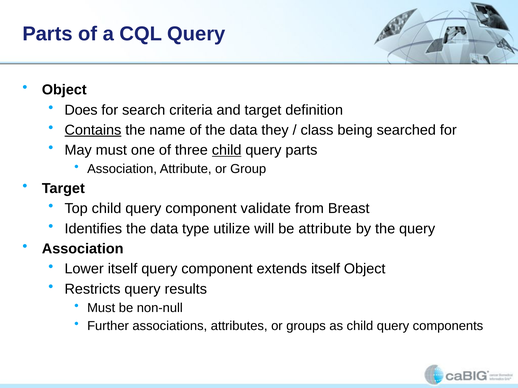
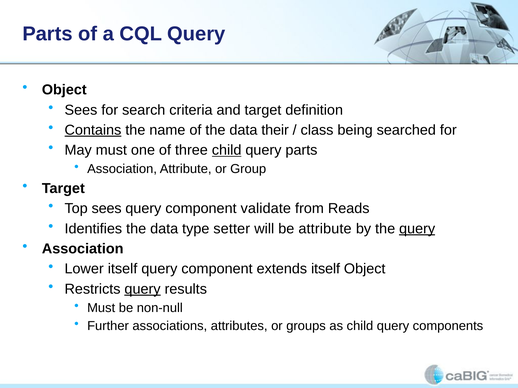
Does at (81, 110): Does -> Sees
they: they -> their
Top child: child -> sees
Breast: Breast -> Reads
utilize: utilize -> setter
query at (417, 229) underline: none -> present
query at (143, 289) underline: none -> present
